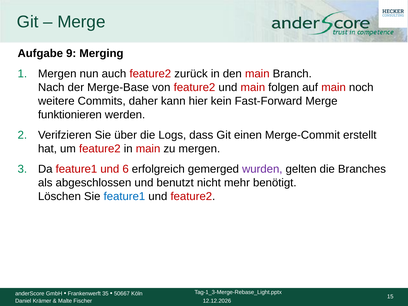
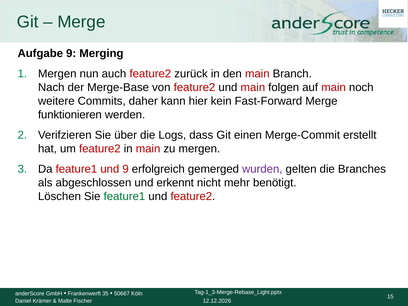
und 6: 6 -> 9
benutzt: benutzt -> erkennt
feature1 at (124, 196) colour: blue -> green
